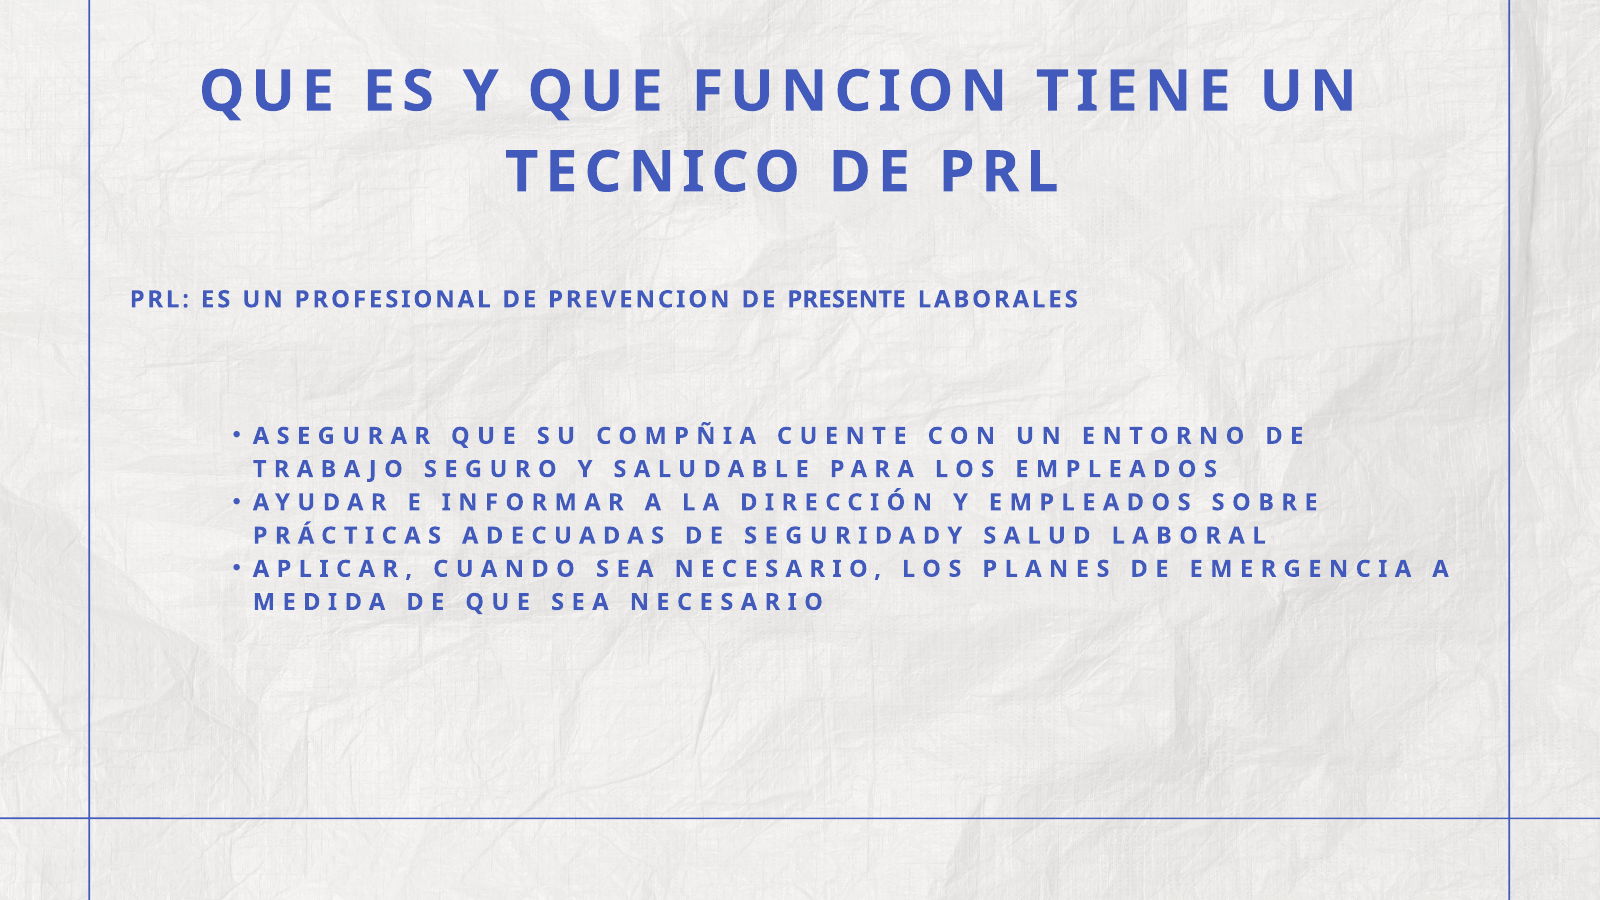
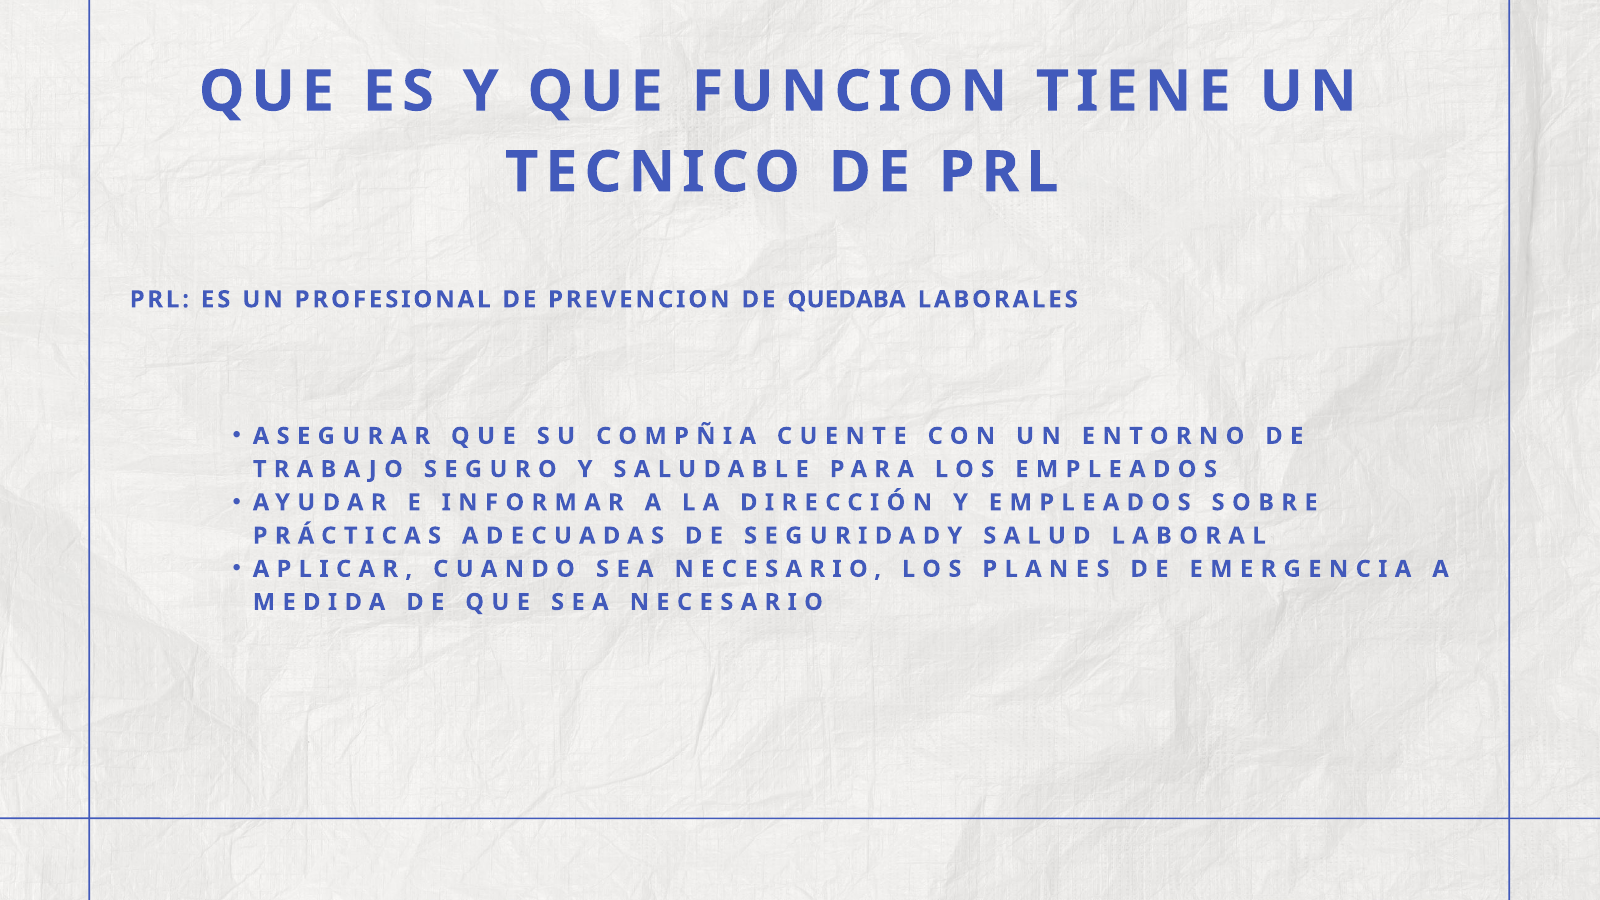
PRESENTE: PRESENTE -> QUEDABA
